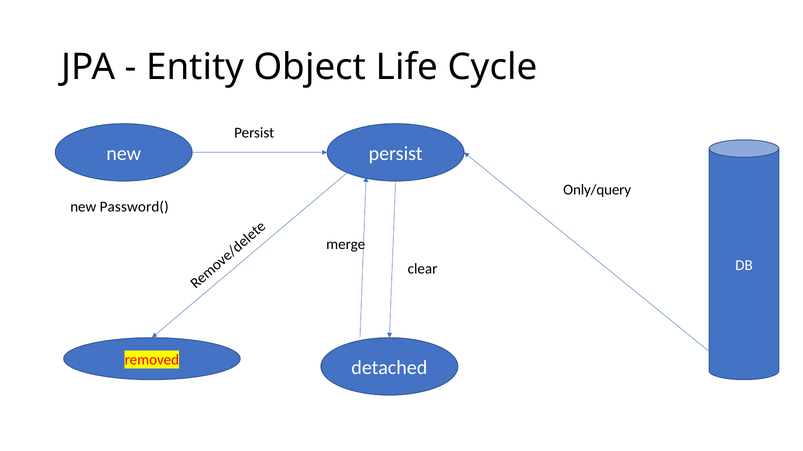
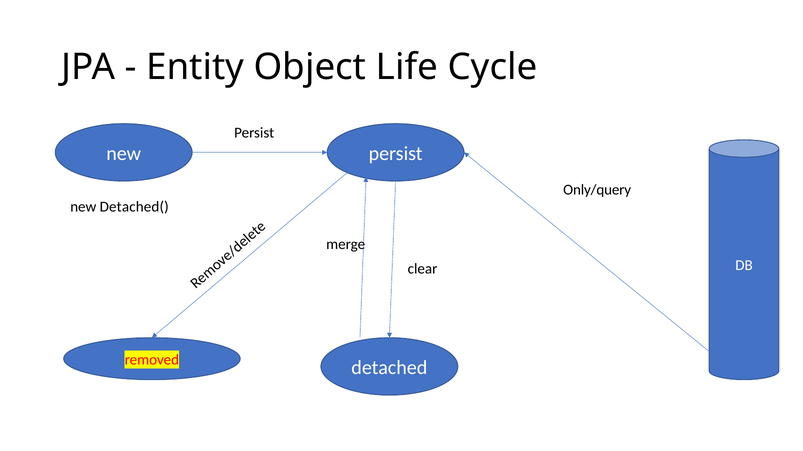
Password(: Password( -> Detached(
